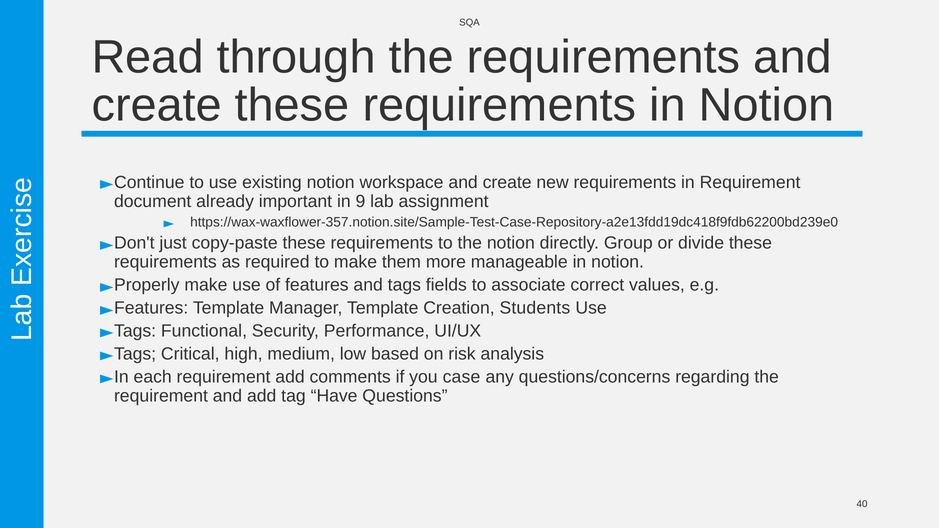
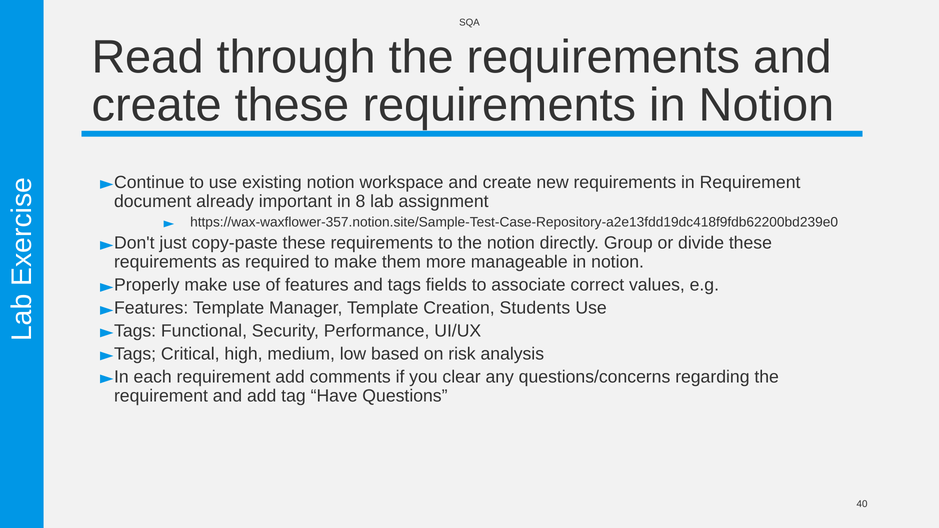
9: 9 -> 8
case: case -> clear
